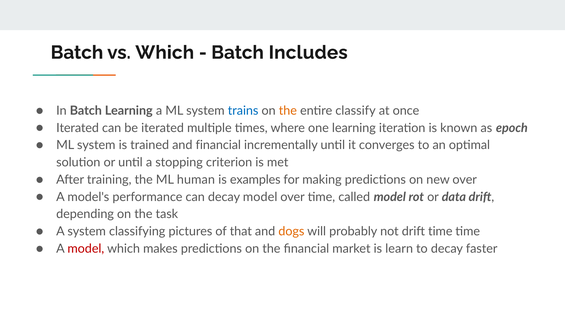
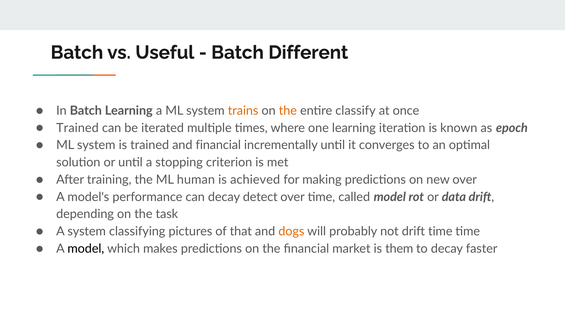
vs Which: Which -> Useful
Includes: Includes -> Different
trains colour: blue -> orange
Iterated at (78, 128): Iterated -> Trained
examples: examples -> achieved
decay model: model -> detect
model at (86, 248) colour: red -> black
learn: learn -> them
